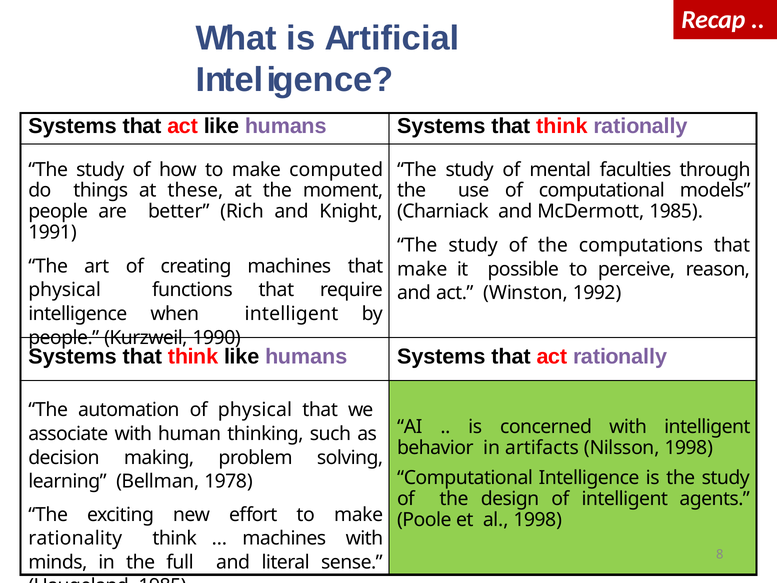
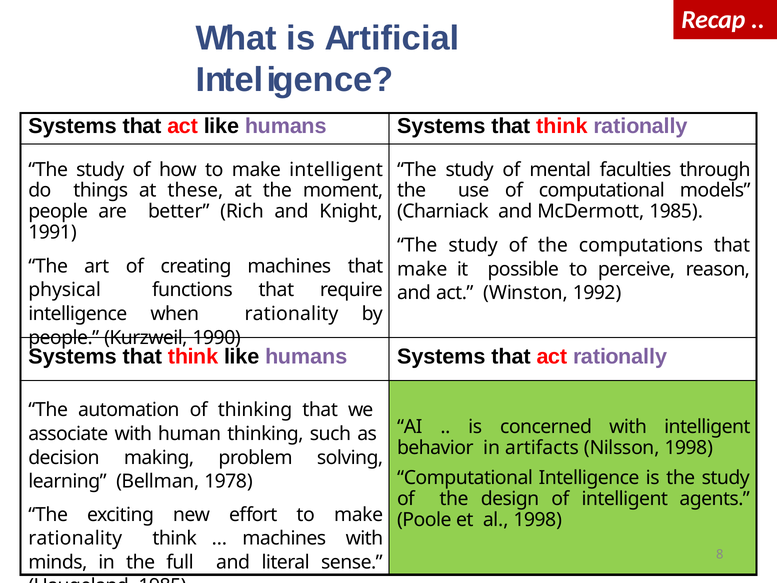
make computed: computed -> intelligent
when intelligent: intelligent -> rationality
of physical: physical -> thinking
